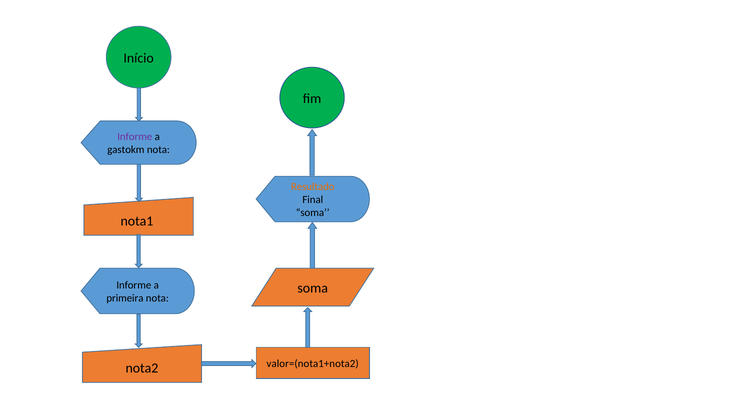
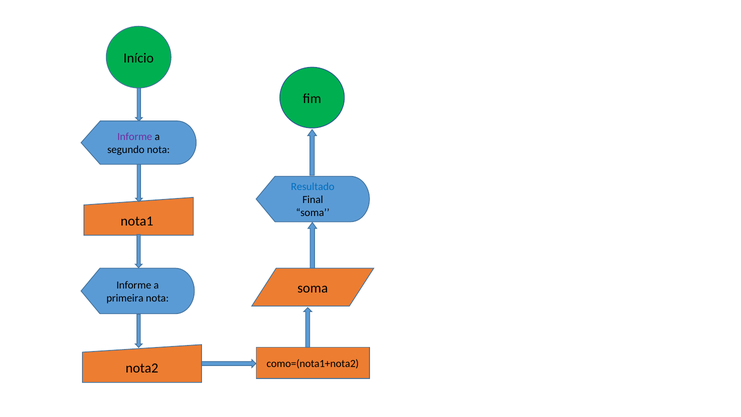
gastokm: gastokm -> segundo
Resultado colour: orange -> blue
valor=(nota1+nota2: valor=(nota1+nota2 -> como=(nota1+nota2
